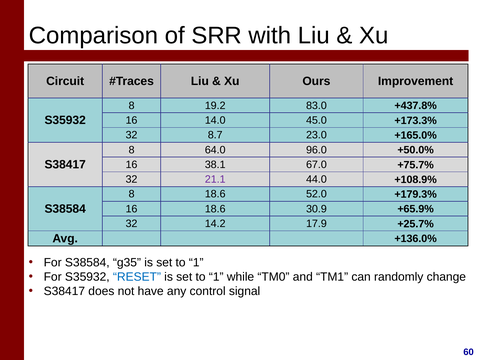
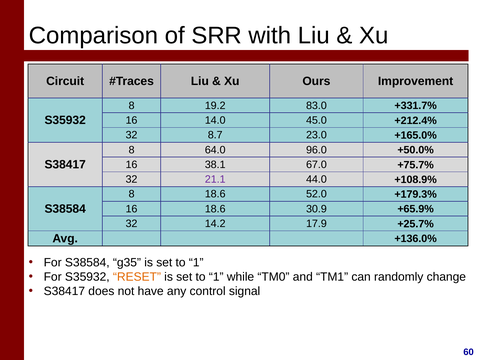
+437.8%: +437.8% -> +331.7%
+173.3%: +173.3% -> +212.4%
RESET colour: blue -> orange
